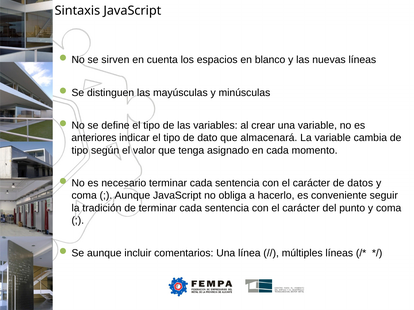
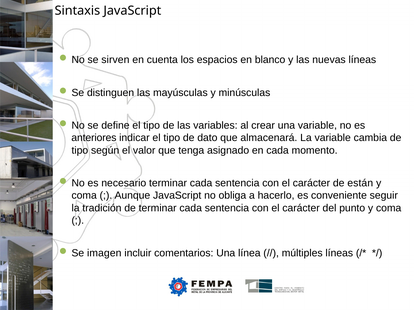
datos: datos -> están
aunque at (104, 254): aunque -> imagen
